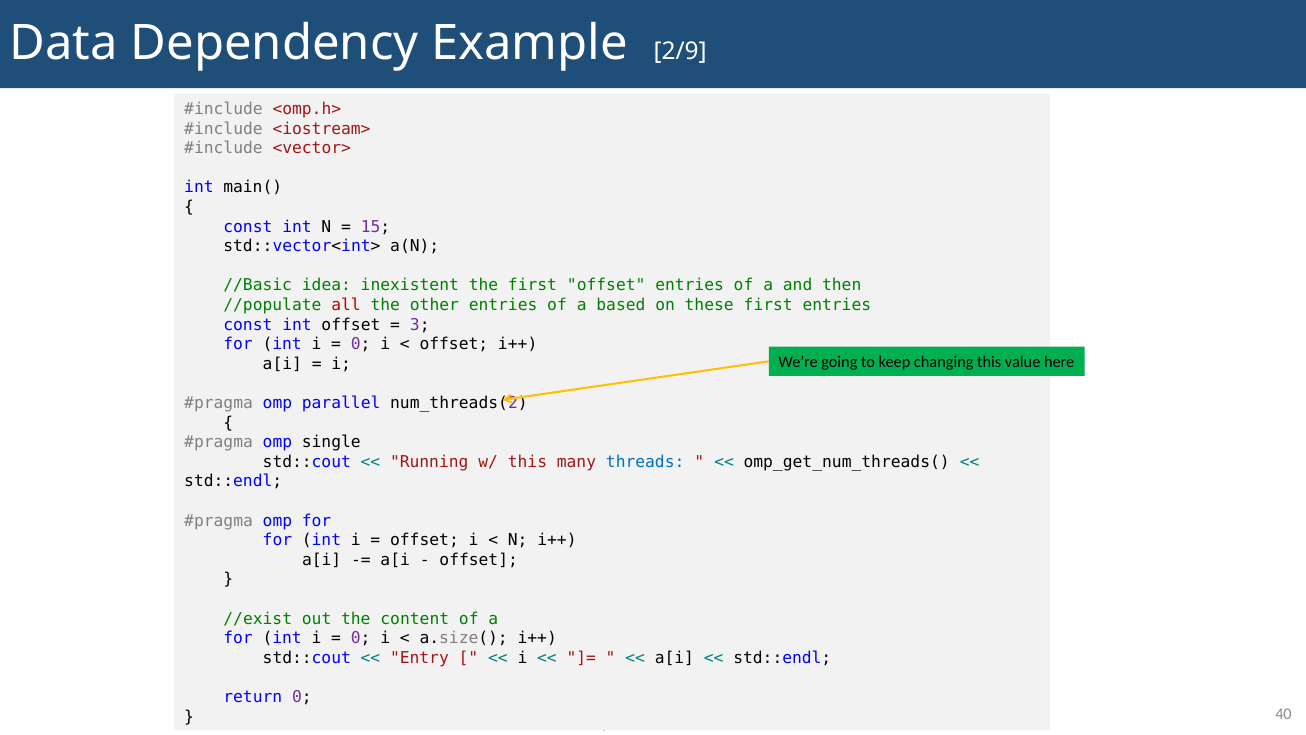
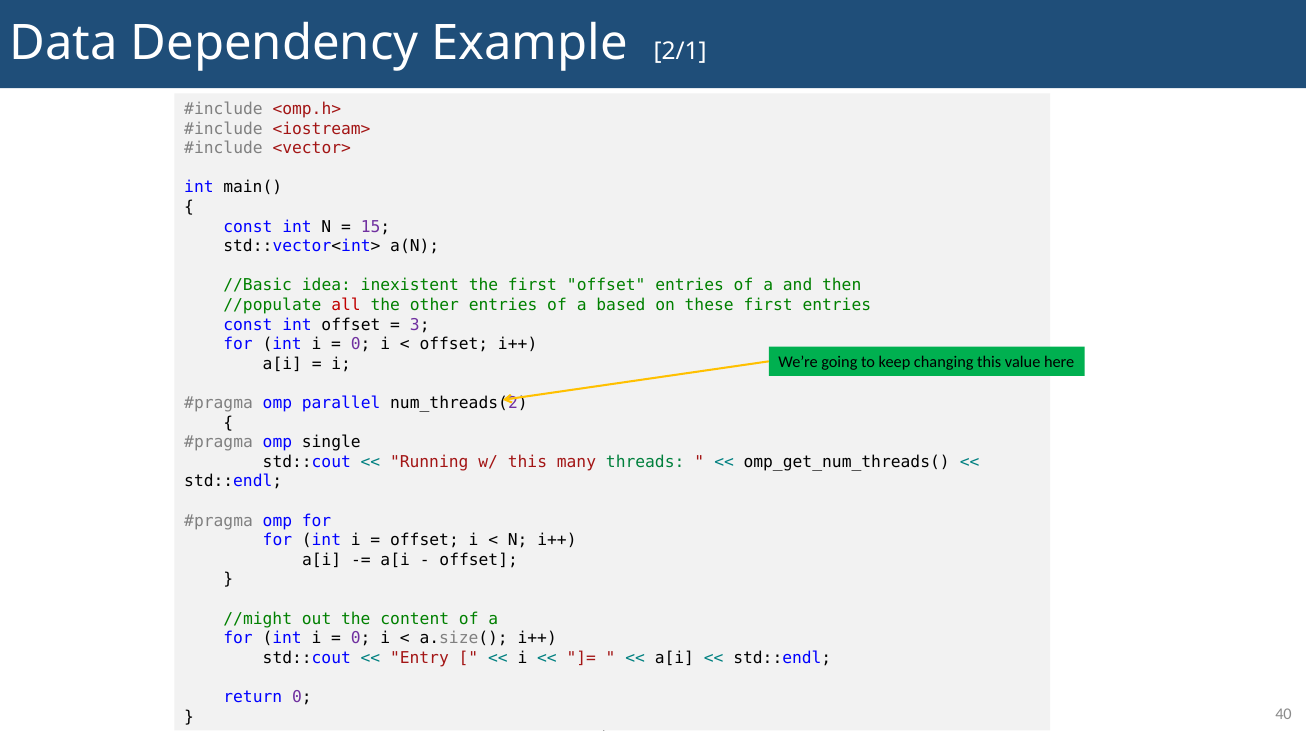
2/9: 2/9 -> 2/1
threads colour: blue -> green
//exist: //exist -> //might
